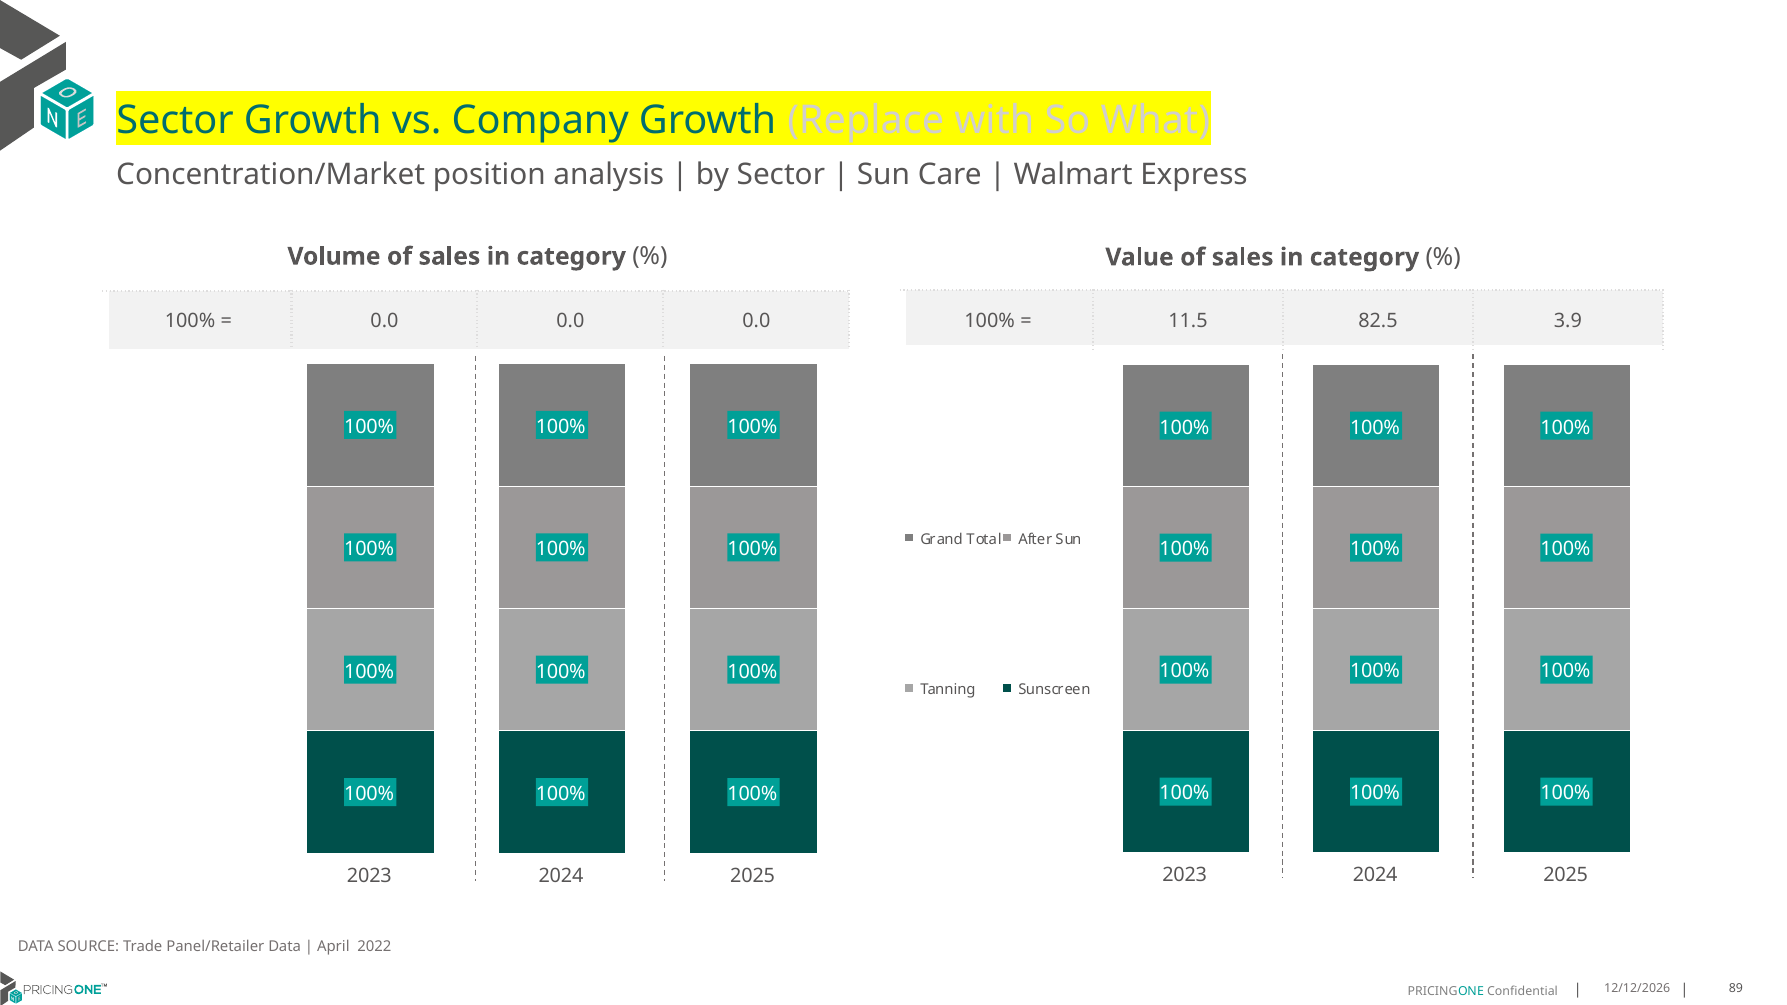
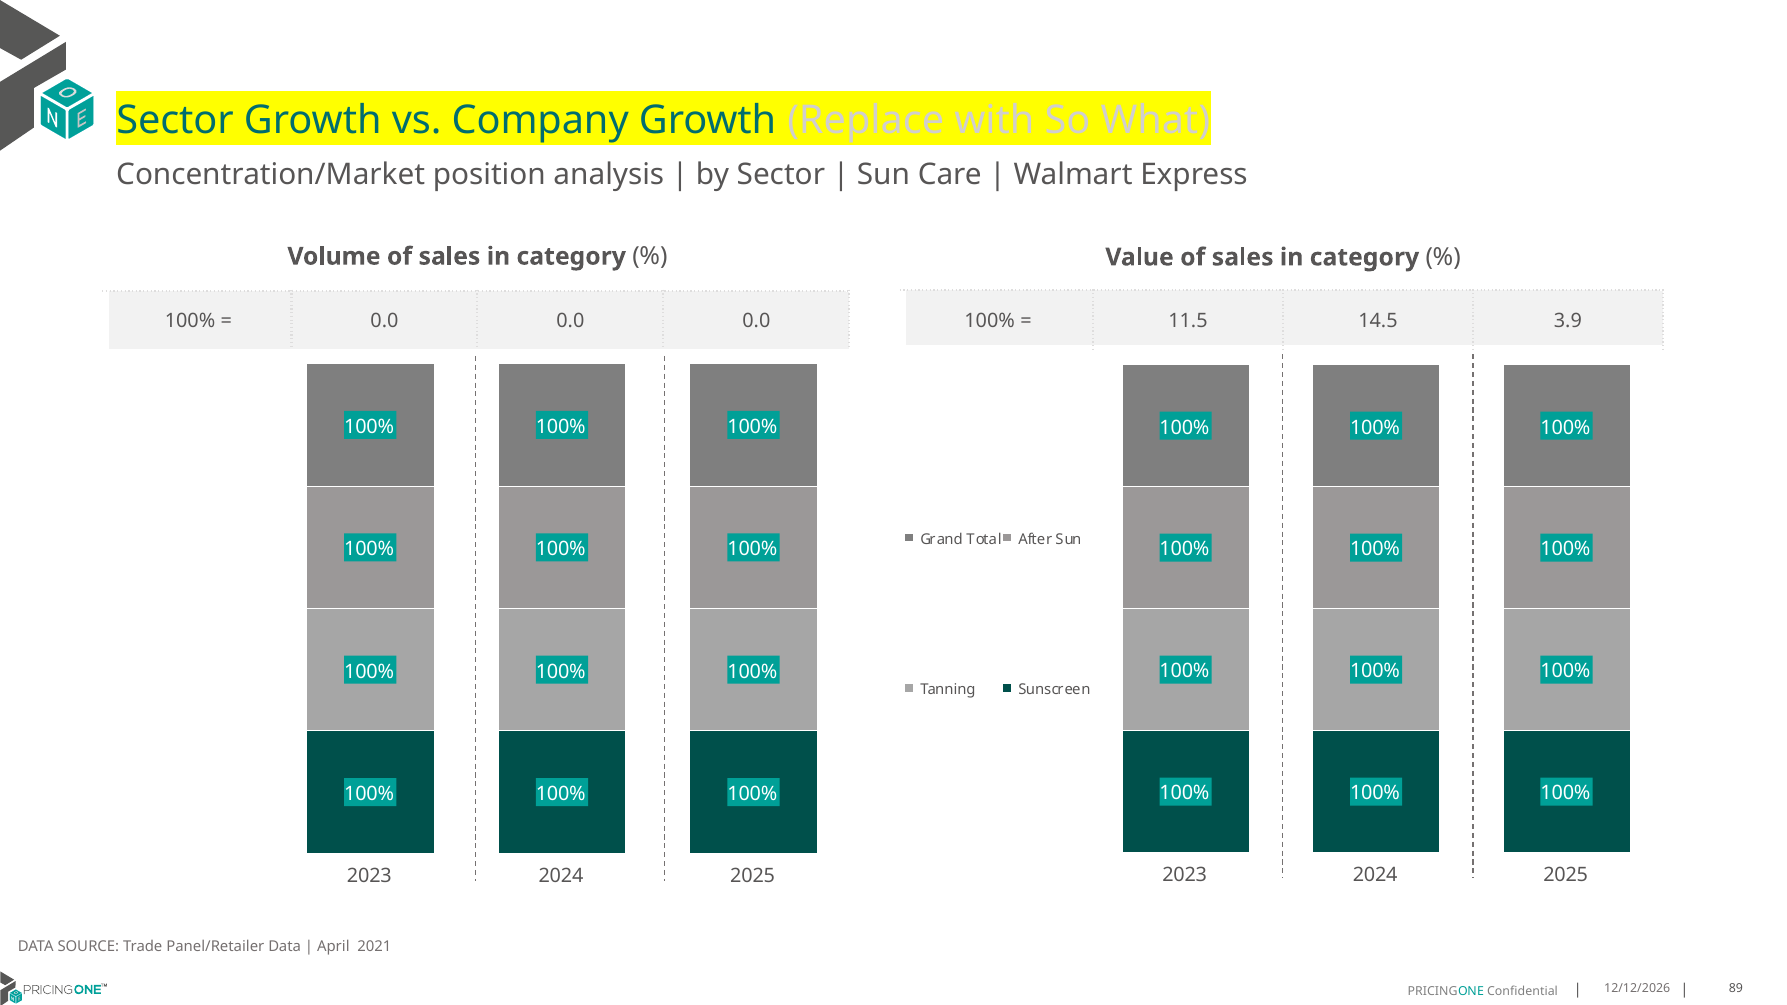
82.5: 82.5 -> 14.5
2022: 2022 -> 2021
